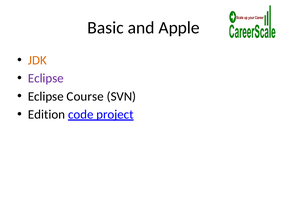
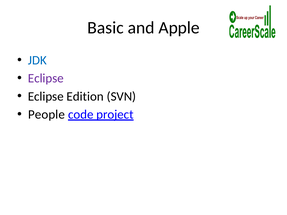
JDK colour: orange -> blue
Course: Course -> Edition
Edition: Edition -> People
